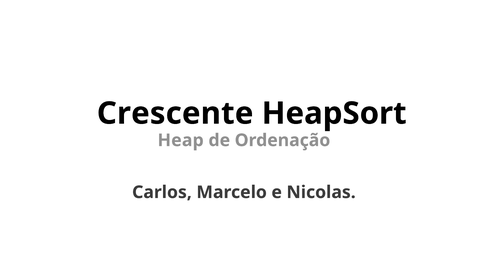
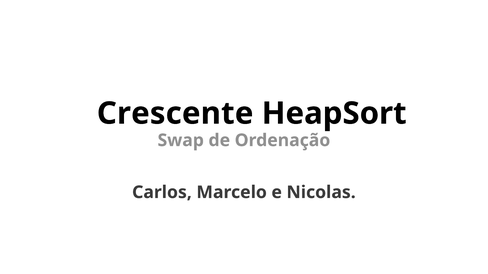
Heap: Heap -> Swap
